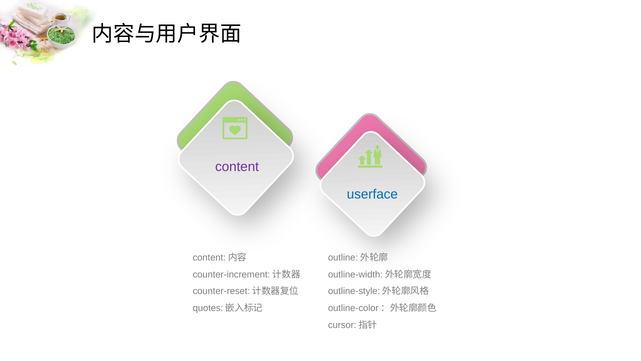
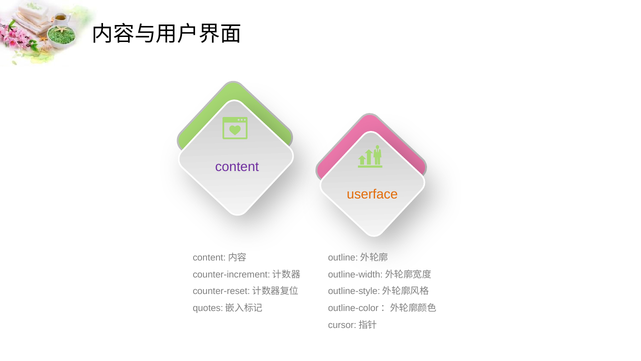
userface colour: blue -> orange
